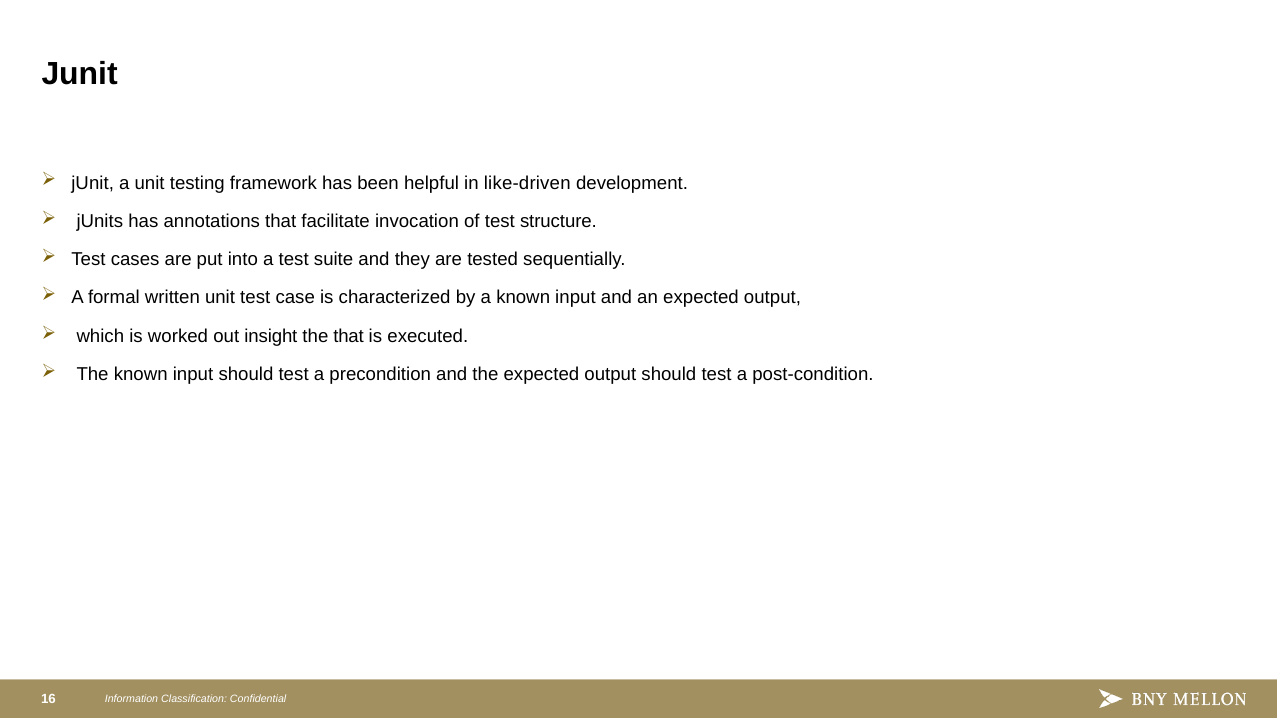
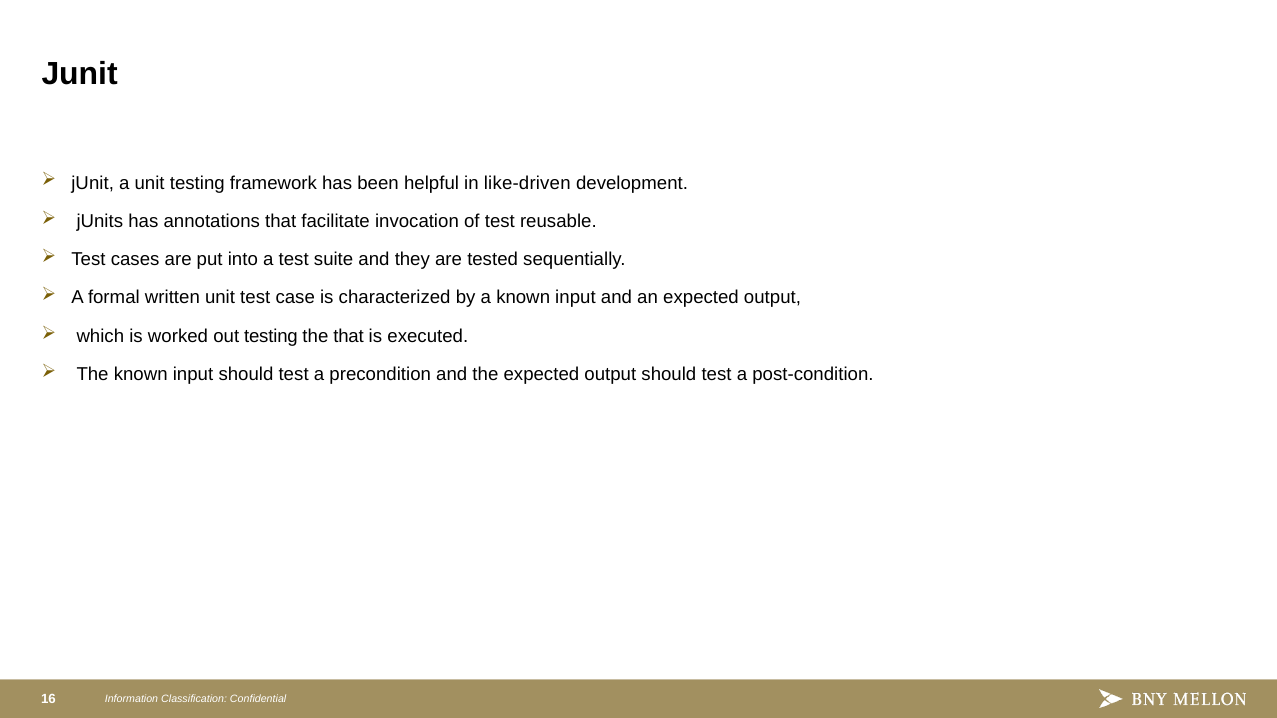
structure: structure -> reusable
out insight: insight -> testing
